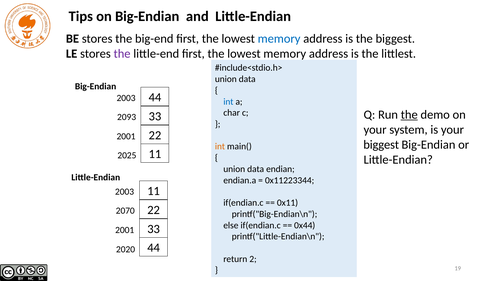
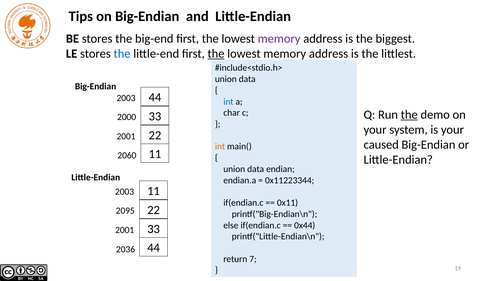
memory at (279, 39) colour: blue -> purple
the at (122, 54) colour: purple -> blue
the at (216, 54) underline: none -> present
2093: 2093 -> 2000
biggest at (381, 144): biggest -> caused
2025: 2025 -> 2060
2070: 2070 -> 2095
2020: 2020 -> 2036
2: 2 -> 7
